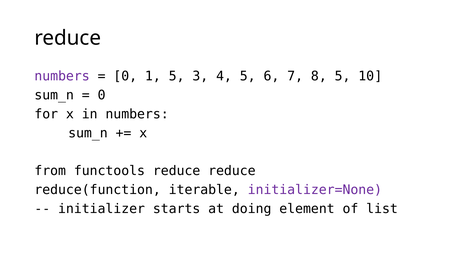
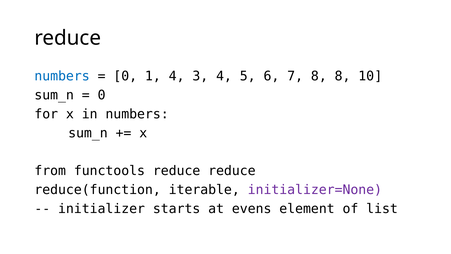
numbers at (62, 76) colour: purple -> blue
1 5: 5 -> 4
8 5: 5 -> 8
doing: doing -> evens
